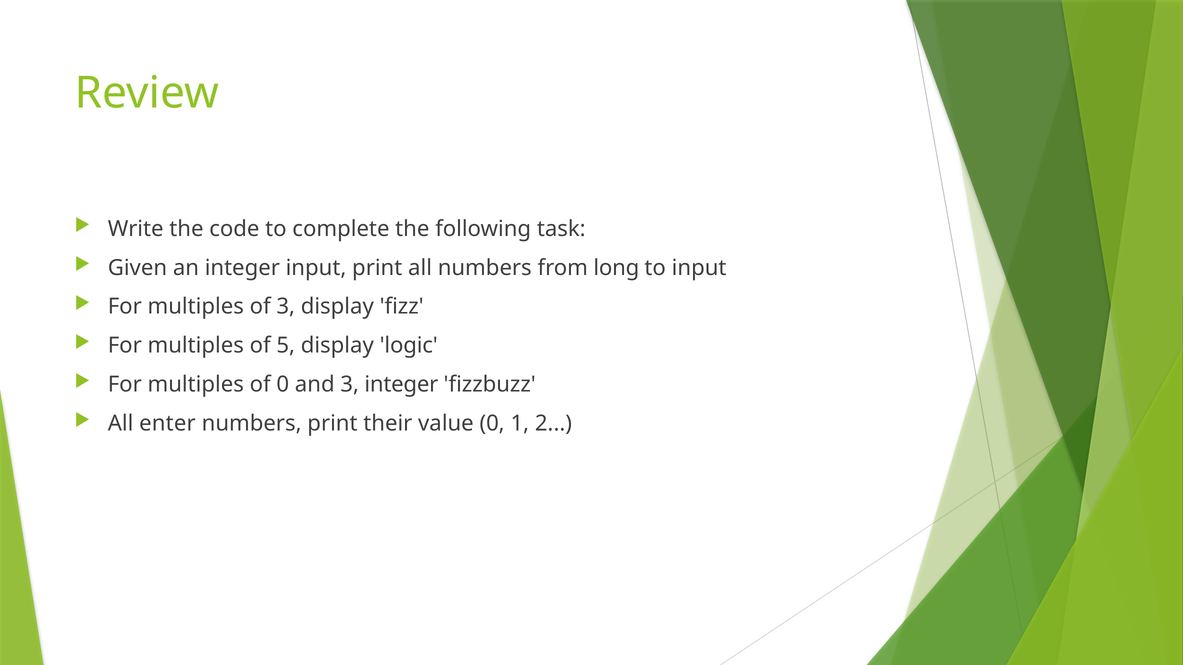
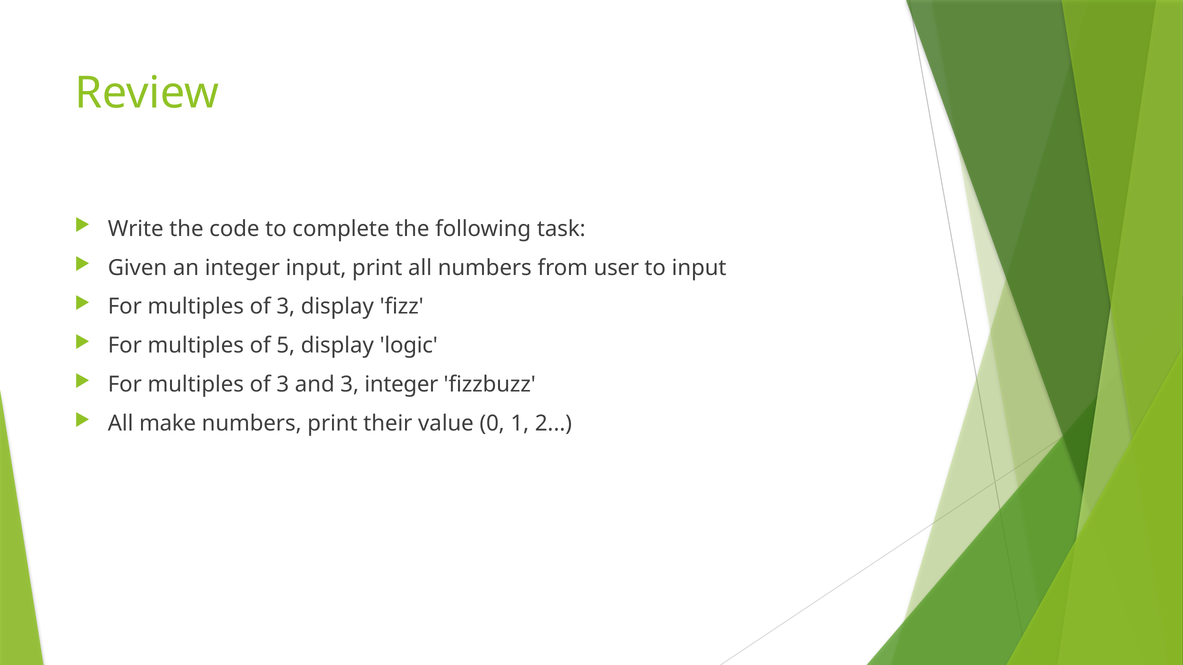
long: long -> user
0 at (283, 385): 0 -> 3
enter: enter -> make
